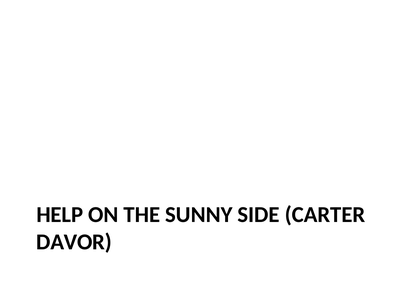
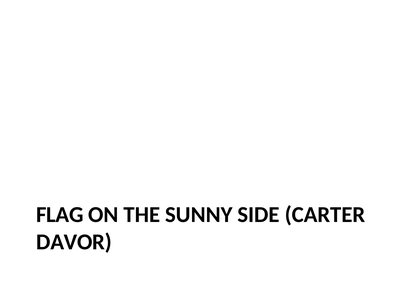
HELP: HELP -> FLAG
